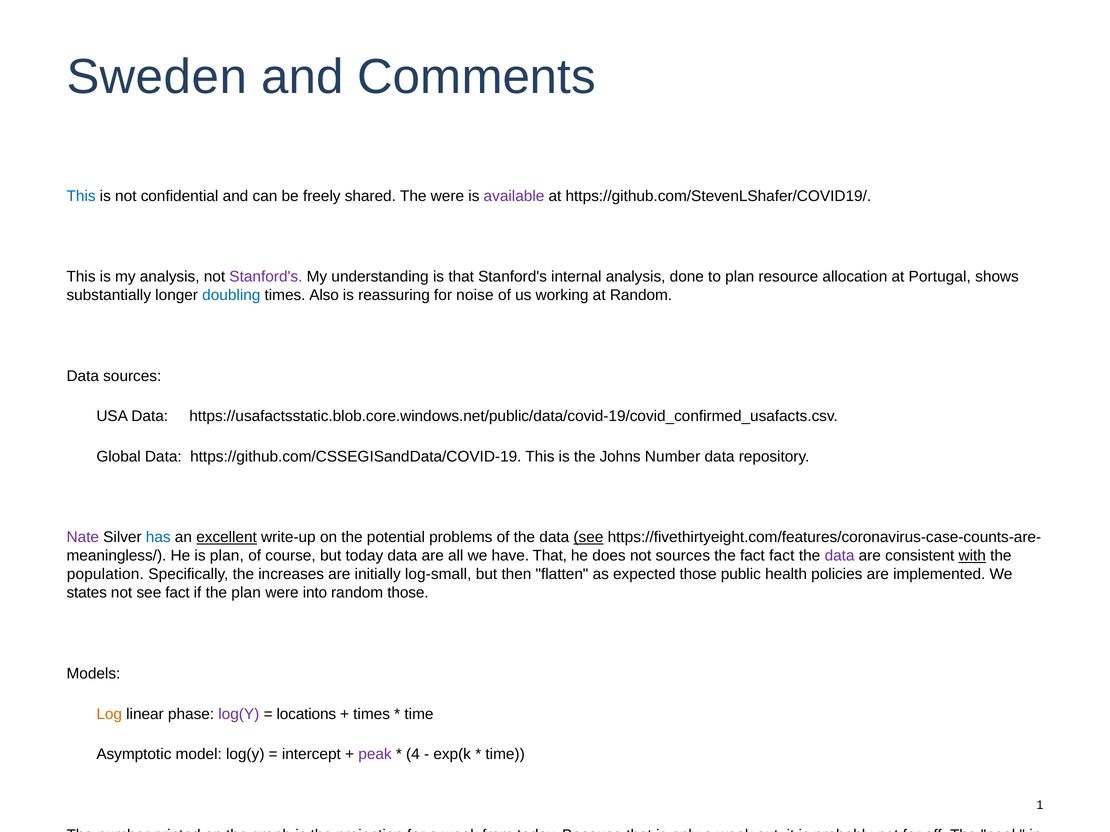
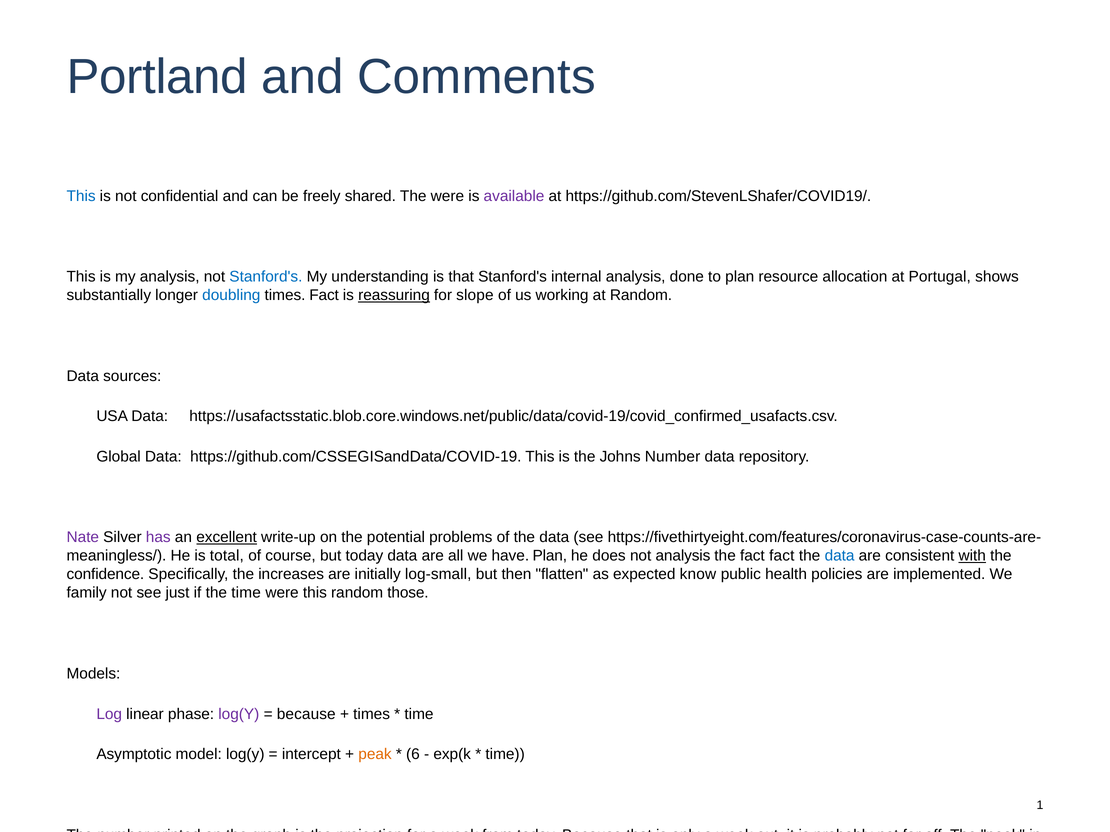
Sweden: Sweden -> Portland
Stanford's at (266, 277) colour: purple -> blue
times Also: Also -> Fact
reassuring underline: none -> present
noise: noise -> slope
has colour: blue -> purple
see at (588, 538) underline: present -> none
is plan: plan -> total
have That: That -> Plan
not sources: sources -> analysis
data at (840, 556) colour: purple -> blue
population at (105, 575): population -> confidence
expected those: those -> know
states at (87, 593): states -> family
see fact: fact -> just
the plan: plan -> time
were into: into -> this
Log colour: orange -> purple
locations at (306, 714): locations -> because
peak at (375, 755) colour: purple -> orange
4: 4 -> 6
